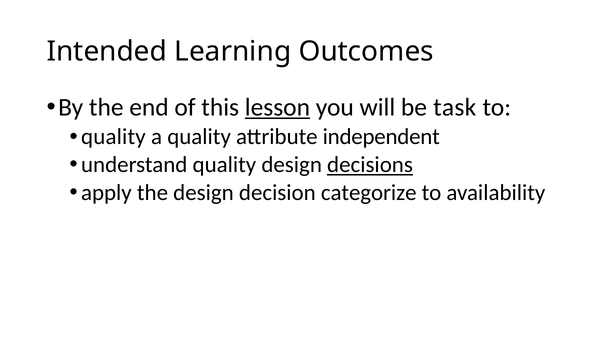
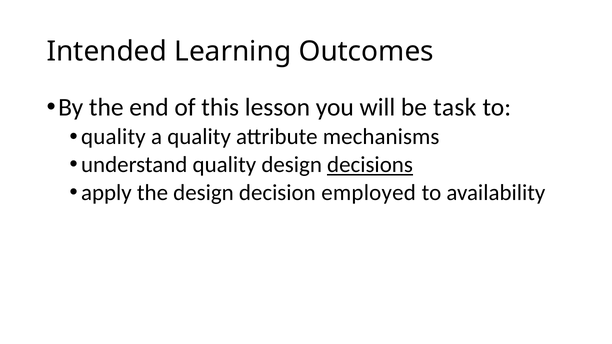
lesson underline: present -> none
independent: independent -> mechanisms
categorize: categorize -> employed
